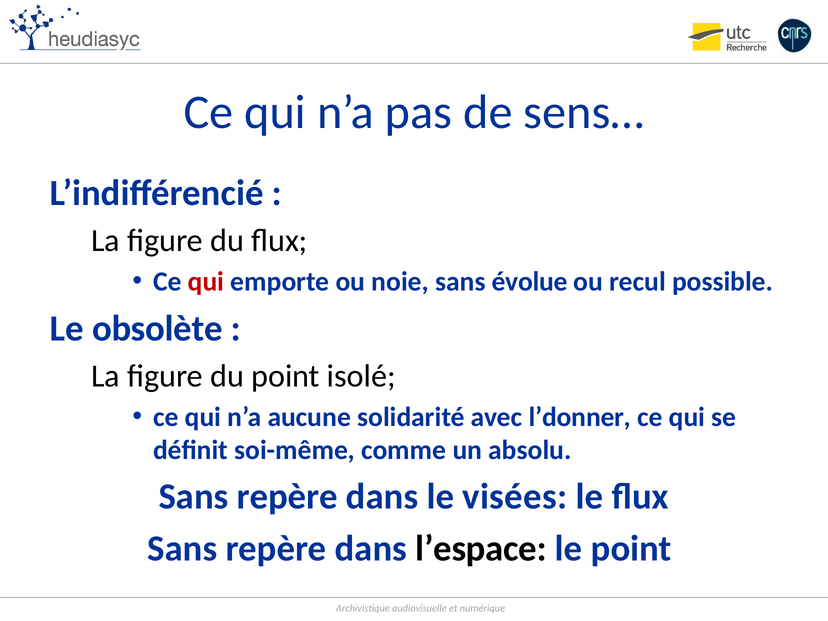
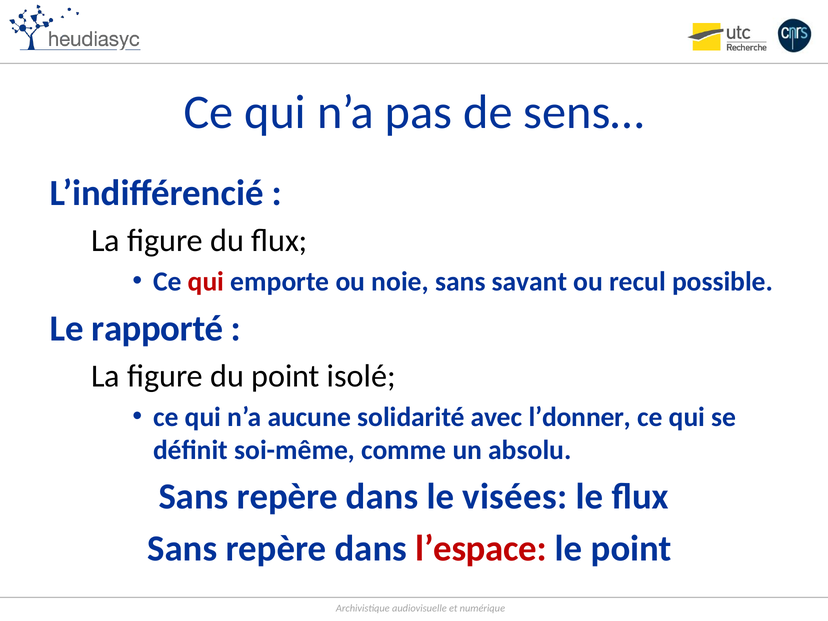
évolue: évolue -> savant
obsolète: obsolète -> rapporté
l’espace colour: black -> red
